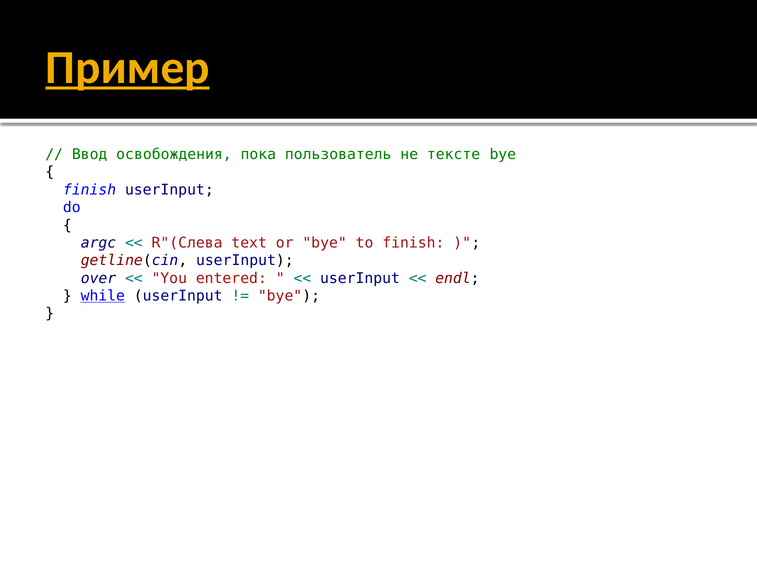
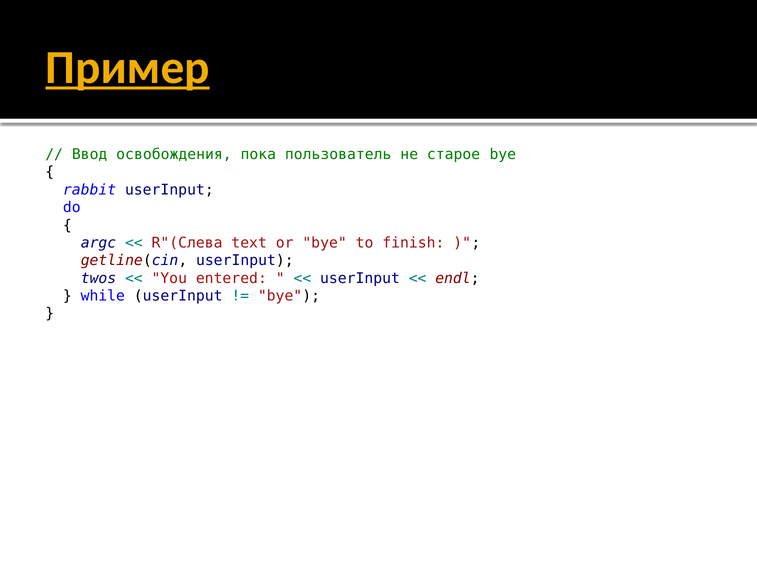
тексте: тексте -> старое
finish at (90, 190): finish -> rabbit
over: over -> twos
while underline: present -> none
